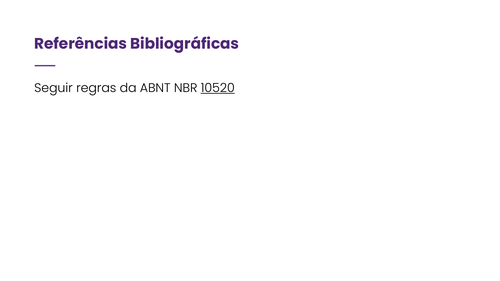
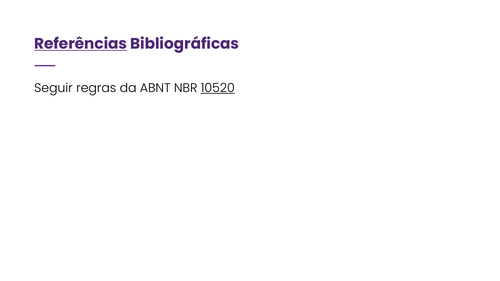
Referências underline: none -> present
